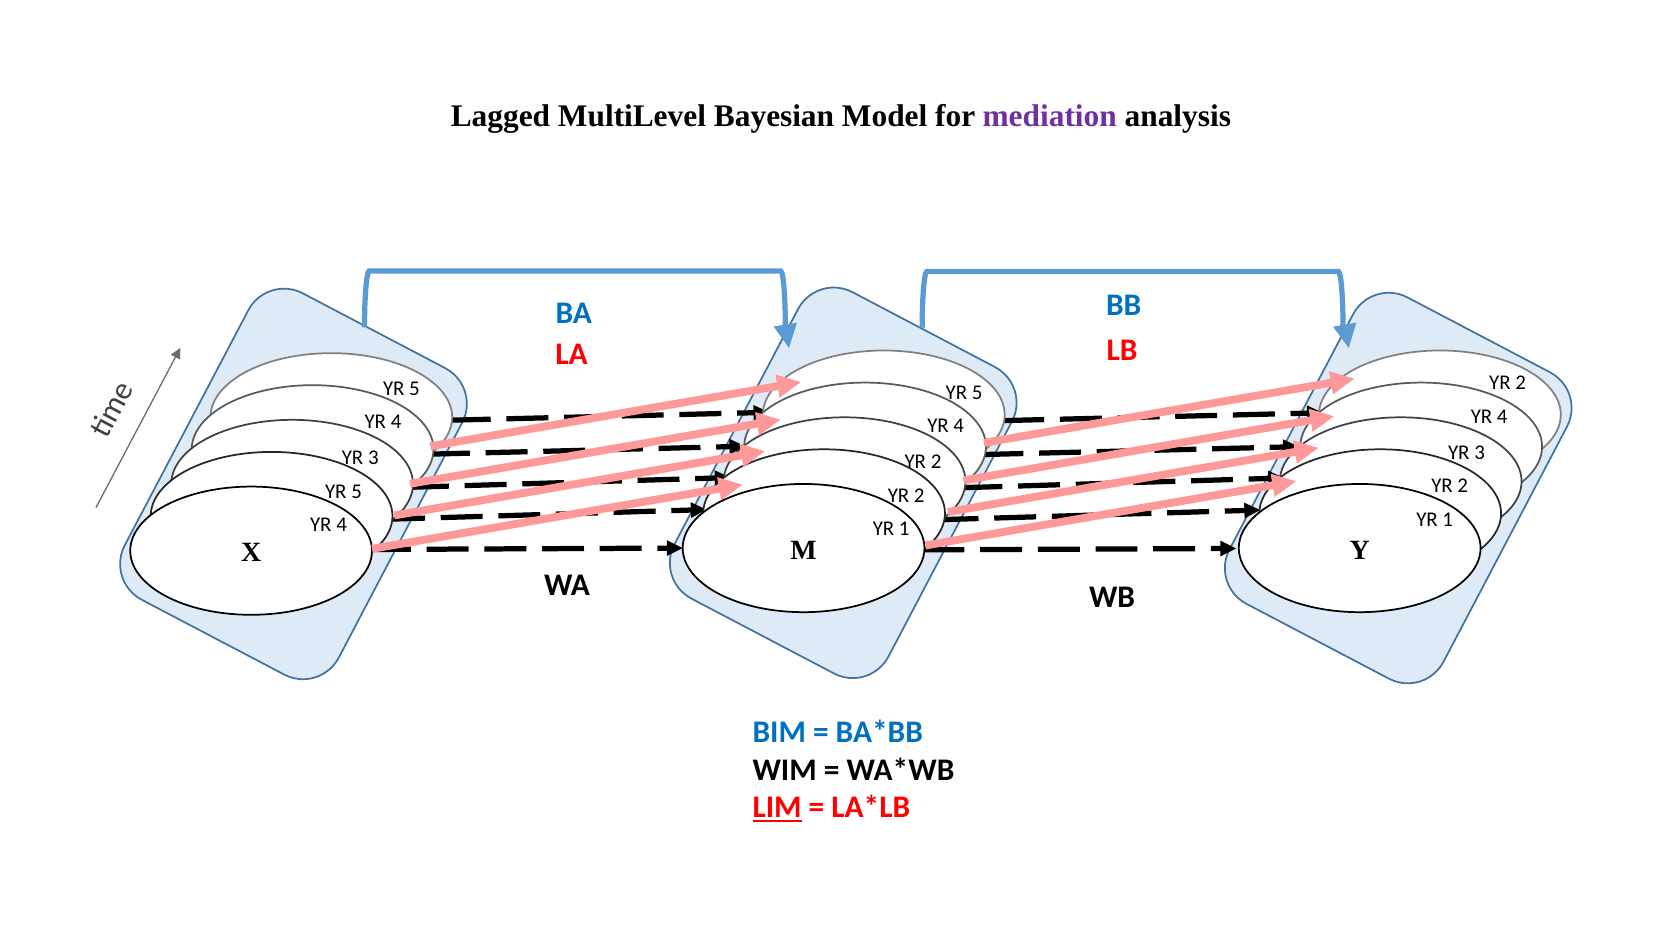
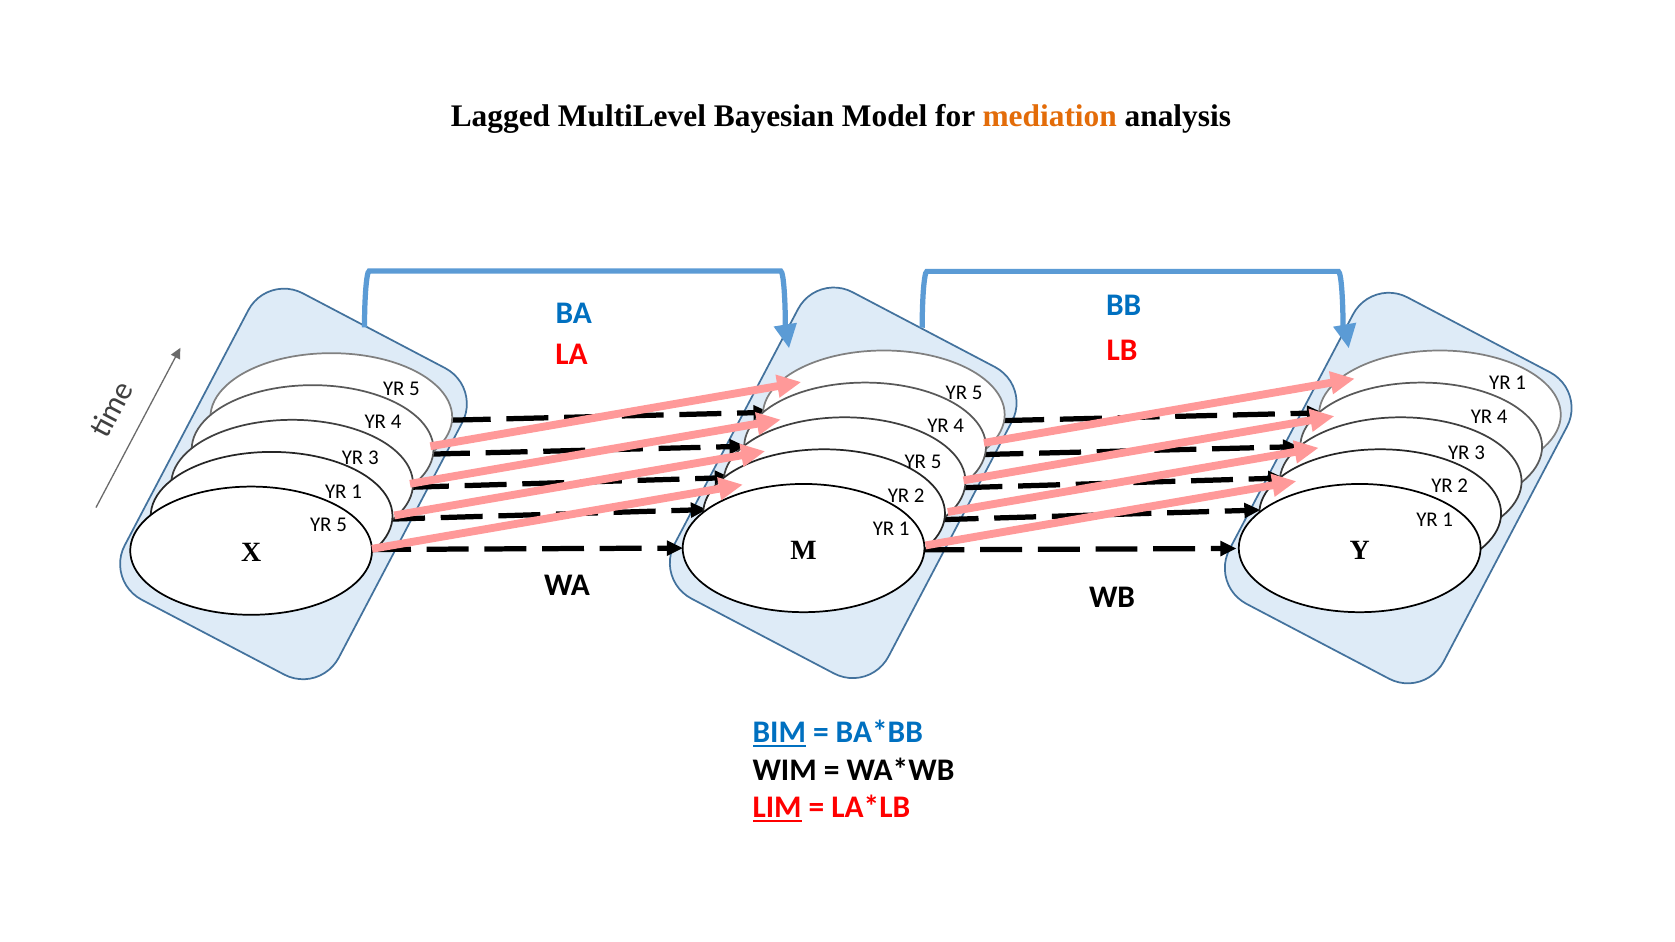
mediation colour: purple -> orange
2 at (1521, 383): 2 -> 1
2 at (936, 462): 2 -> 5
5 at (357, 491): 5 -> 1
4 at (342, 525): 4 -> 5
BIM underline: none -> present
